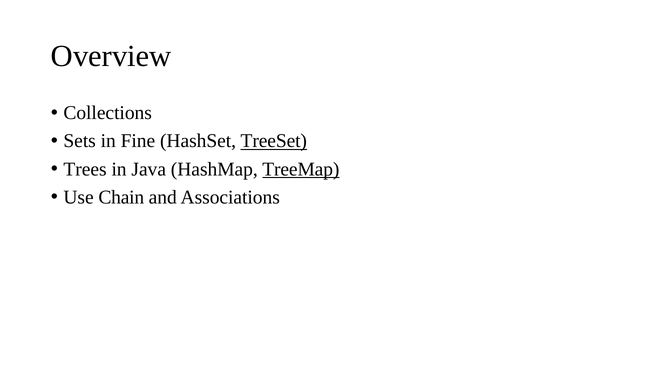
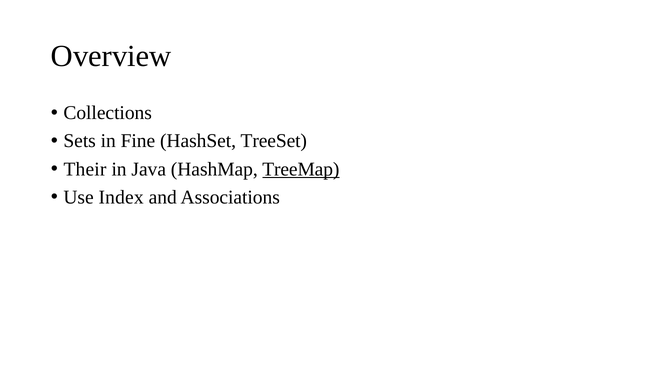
TreeSet underline: present -> none
Trees: Trees -> Their
Chain: Chain -> Index
